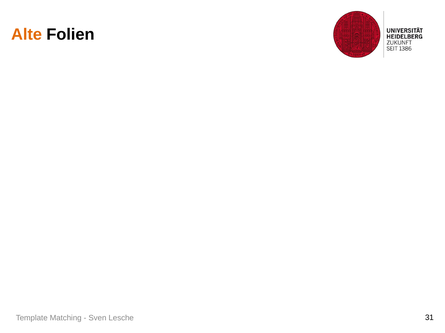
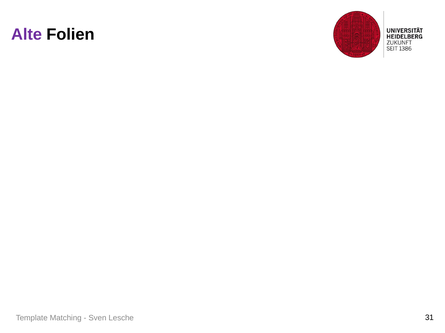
Alte colour: orange -> purple
